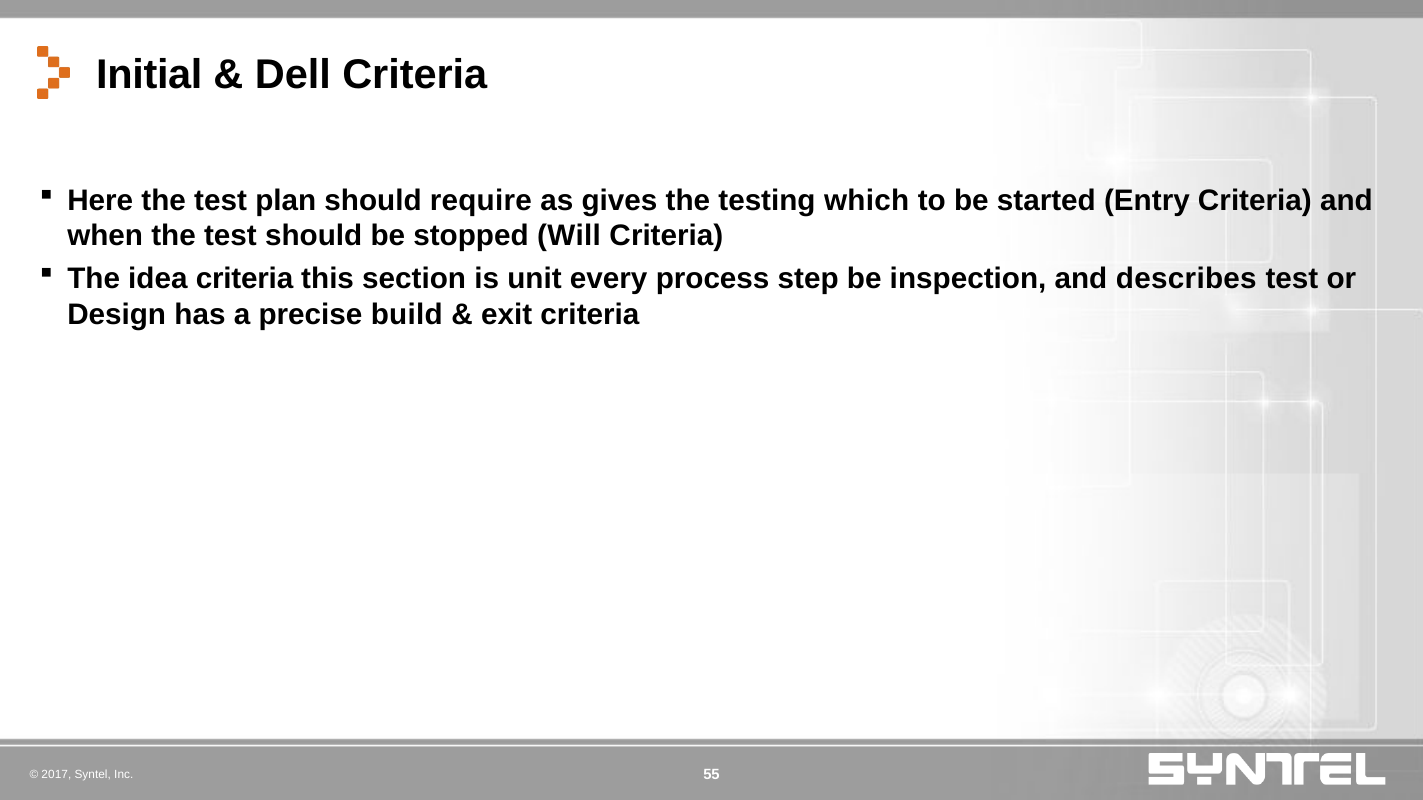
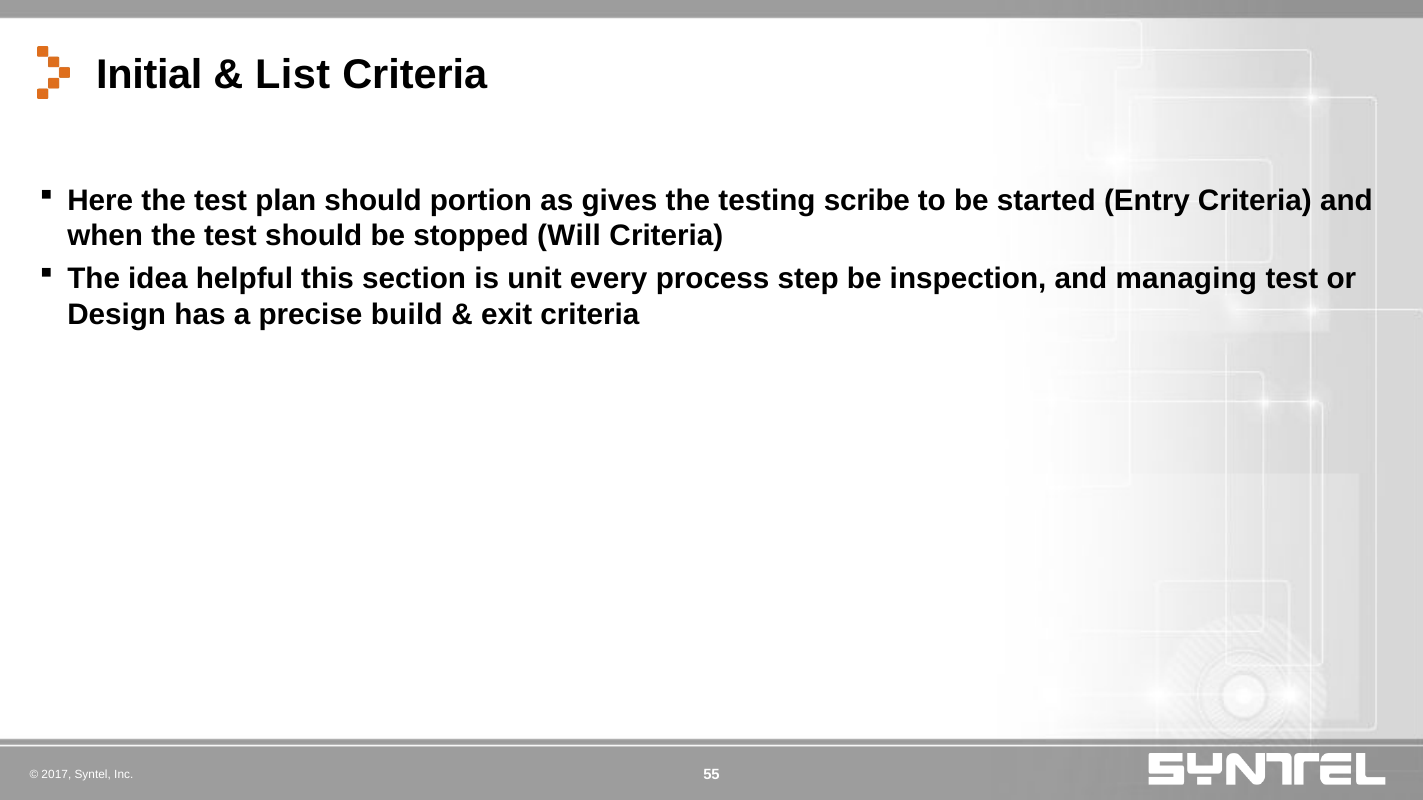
Dell: Dell -> List
require: require -> portion
which: which -> scribe
idea criteria: criteria -> helpful
describes: describes -> managing
